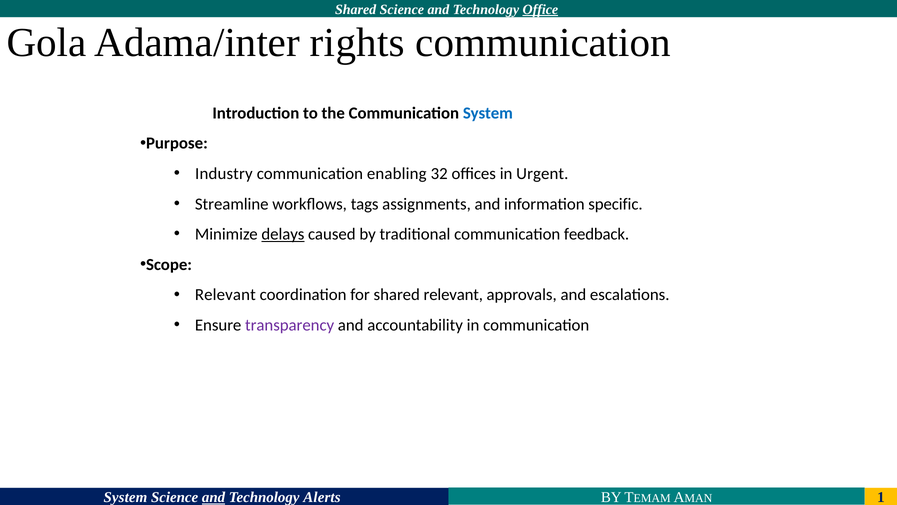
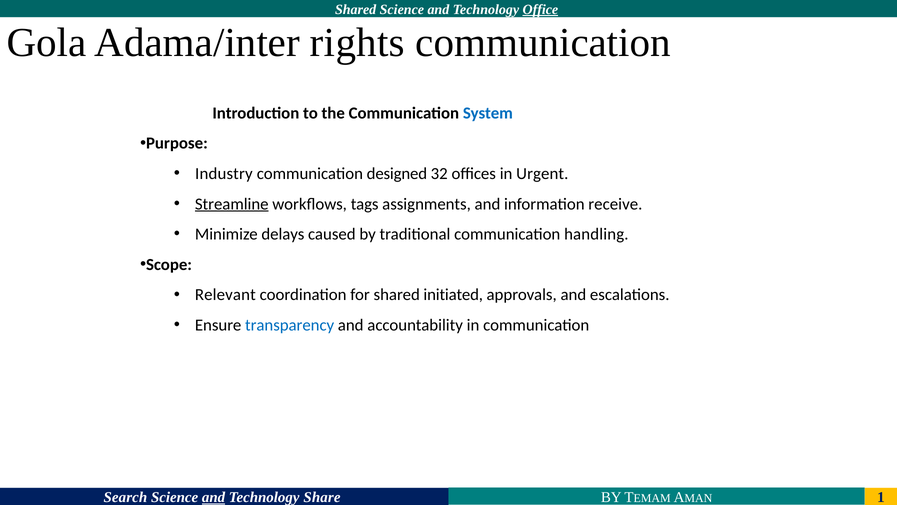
enabling: enabling -> designed
Streamline underline: none -> present
specific: specific -> receive
delays underline: present -> none
feedback: feedback -> handling
shared relevant: relevant -> initiated
transparency colour: purple -> blue
System at (125, 497): System -> Search
Alerts: Alerts -> Share
